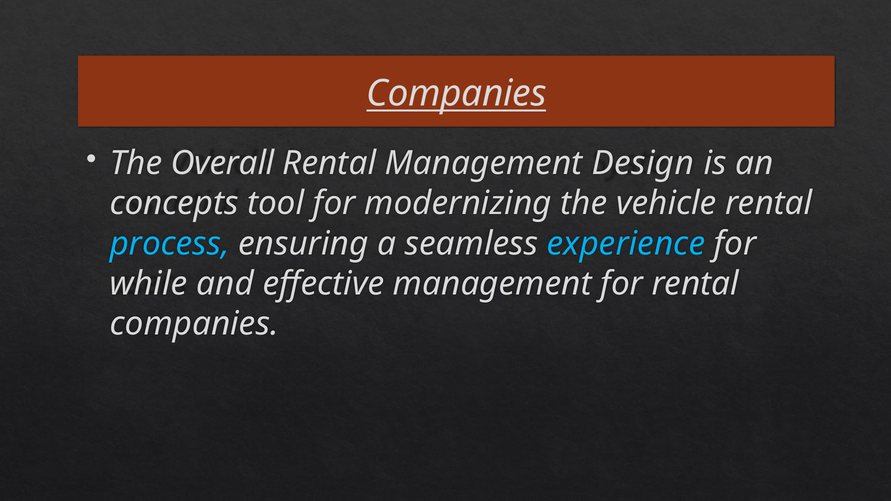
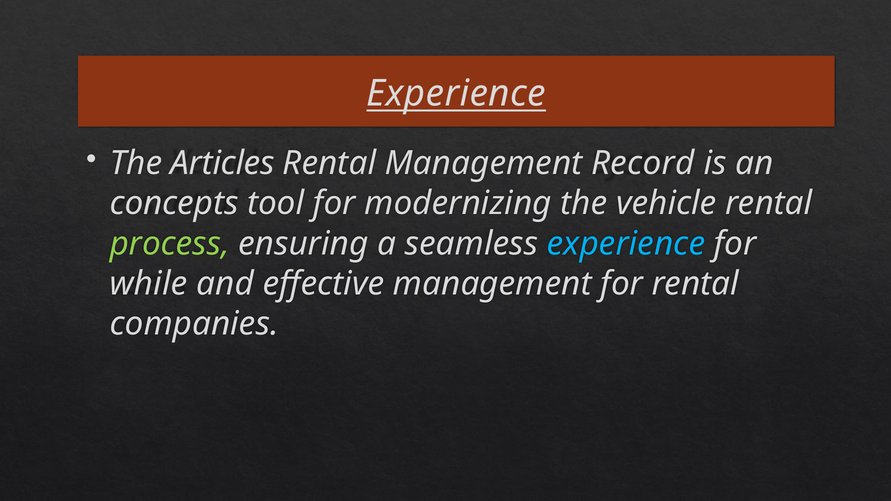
Companies at (456, 94): Companies -> Experience
Overall: Overall -> Articles
Design: Design -> Record
process colour: light blue -> light green
